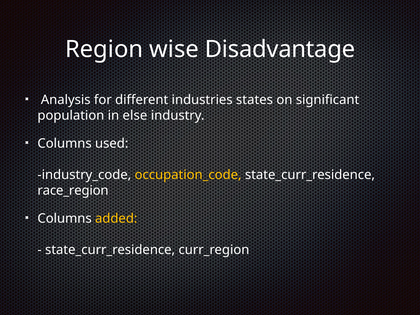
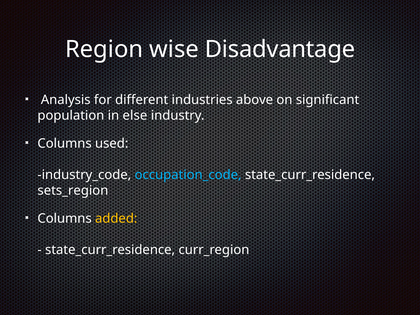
states: states -> above
occupation_code colour: yellow -> light blue
race_region: race_region -> sets_region
